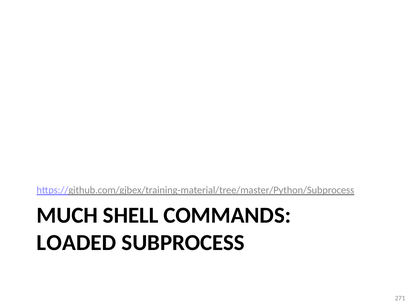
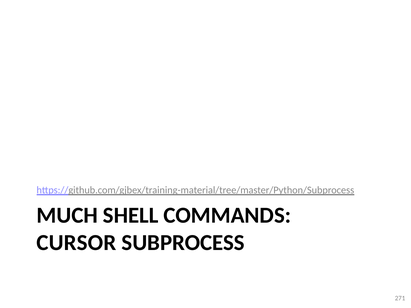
LOADED: LOADED -> CURSOR
